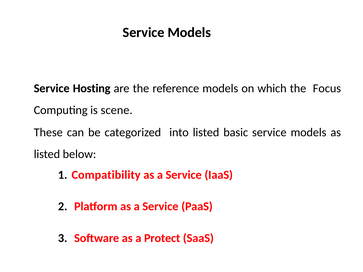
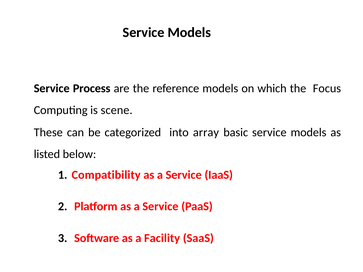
Hosting: Hosting -> Process
into listed: listed -> array
Protect: Protect -> Facility
